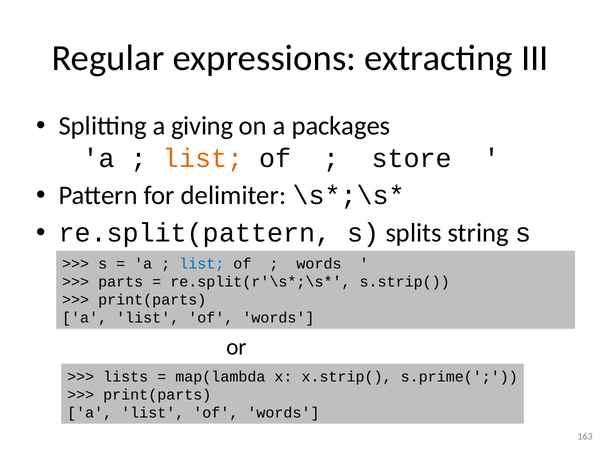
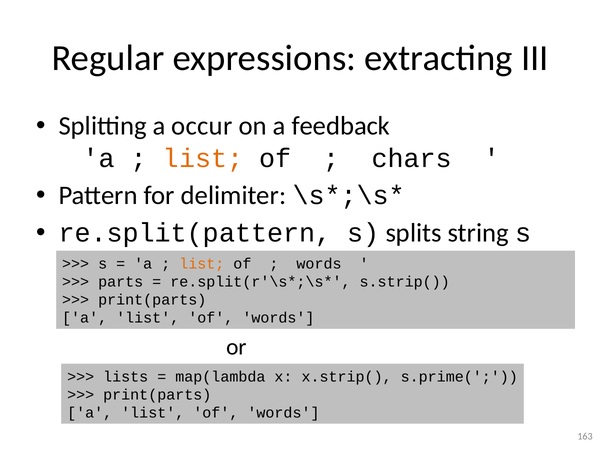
giving: giving -> occur
packages: packages -> feedback
store: store -> chars
list at (202, 264) colour: blue -> orange
